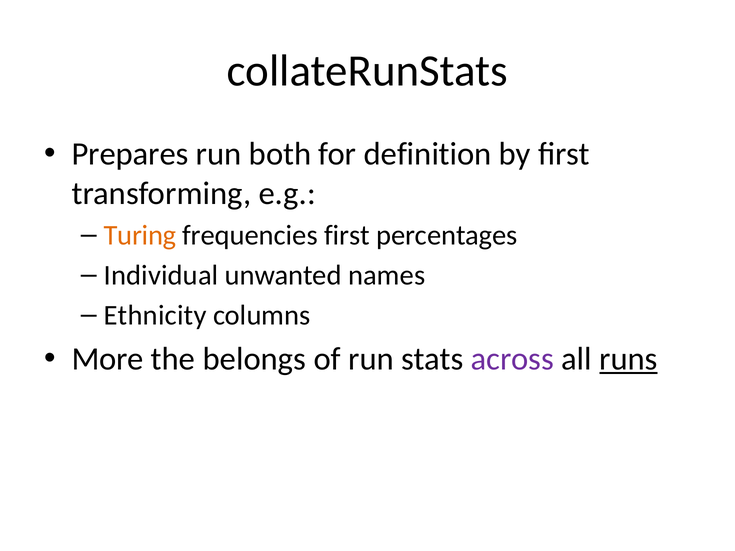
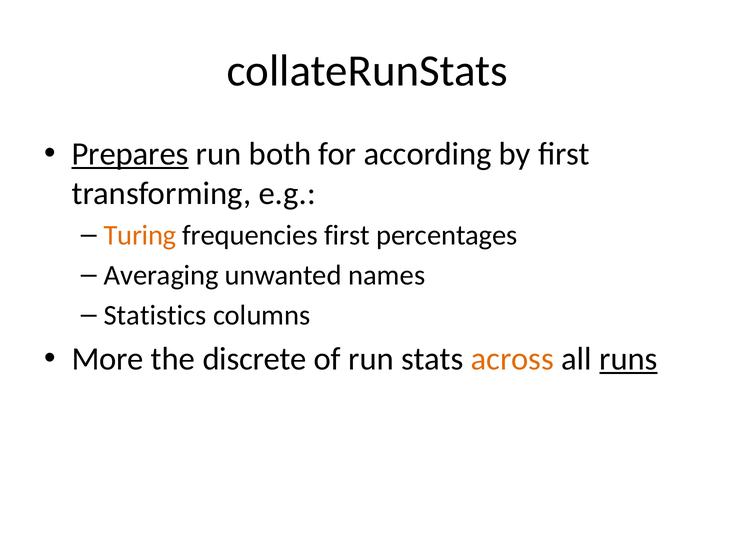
Prepares underline: none -> present
definition: definition -> according
Individual: Individual -> Averaging
Ethnicity: Ethnicity -> Statistics
belongs: belongs -> discrete
across colour: purple -> orange
